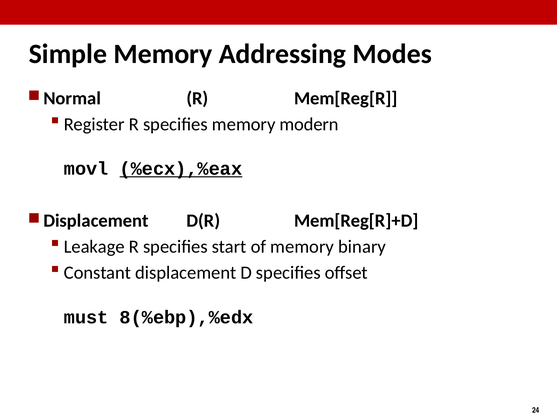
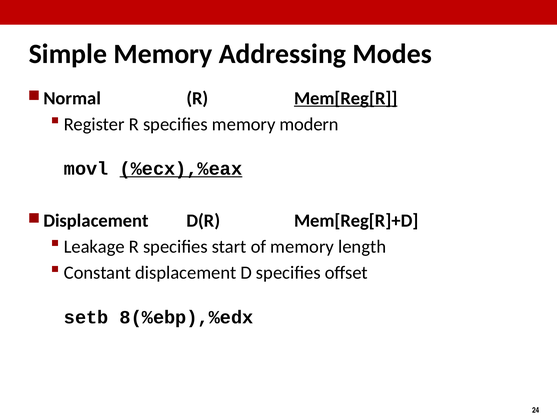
Mem[Reg[R underline: none -> present
binary: binary -> length
must: must -> setb
